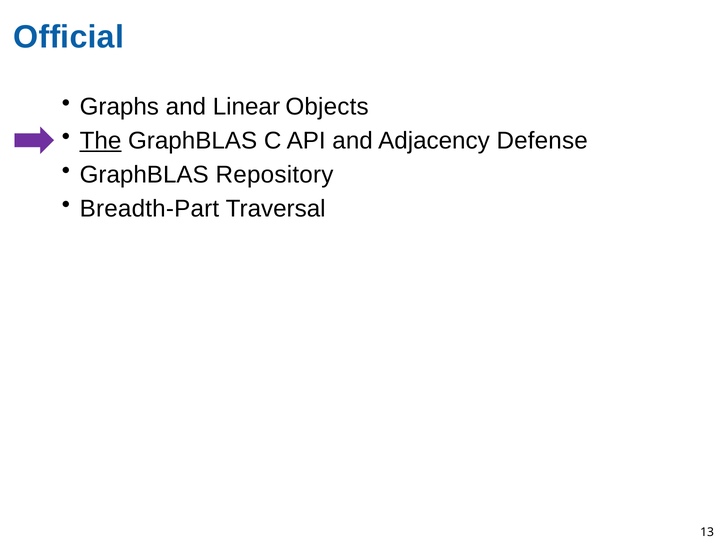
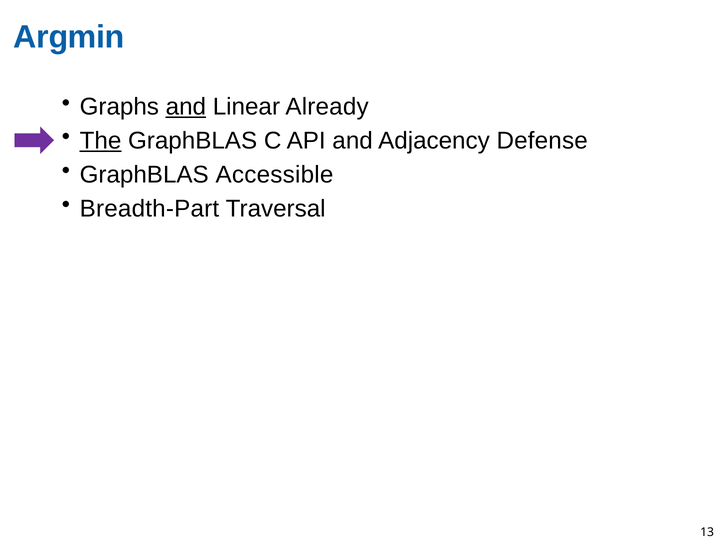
Official: Official -> Argmin
and at (186, 107) underline: none -> present
Objects: Objects -> Already
Repository: Repository -> Accessible
